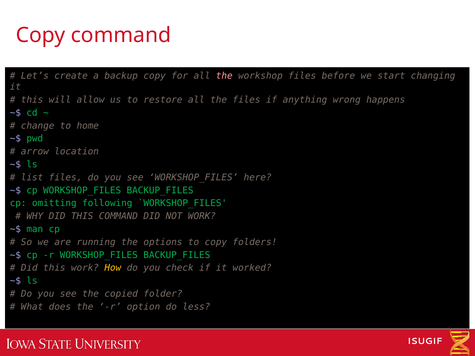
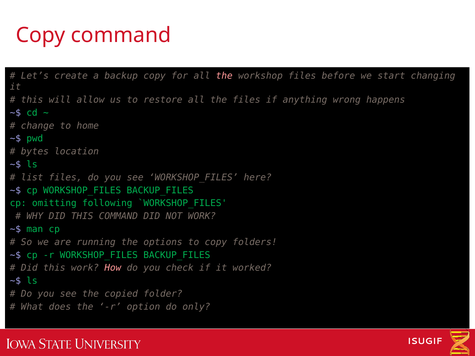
arrow: arrow -> bytes
How colour: yellow -> pink
less: less -> only
